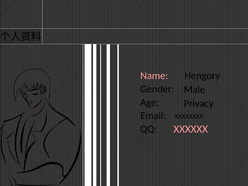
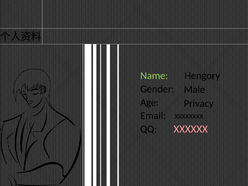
Name colour: pink -> light green
